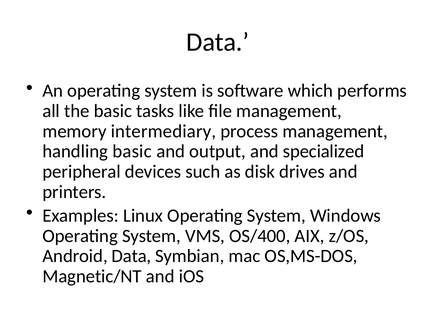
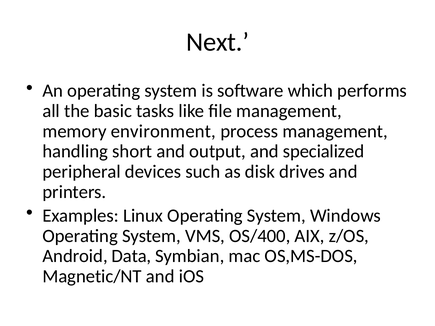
Data at (218, 42): Data -> Next
intermediary: intermediary -> environment
handling basic: basic -> short
